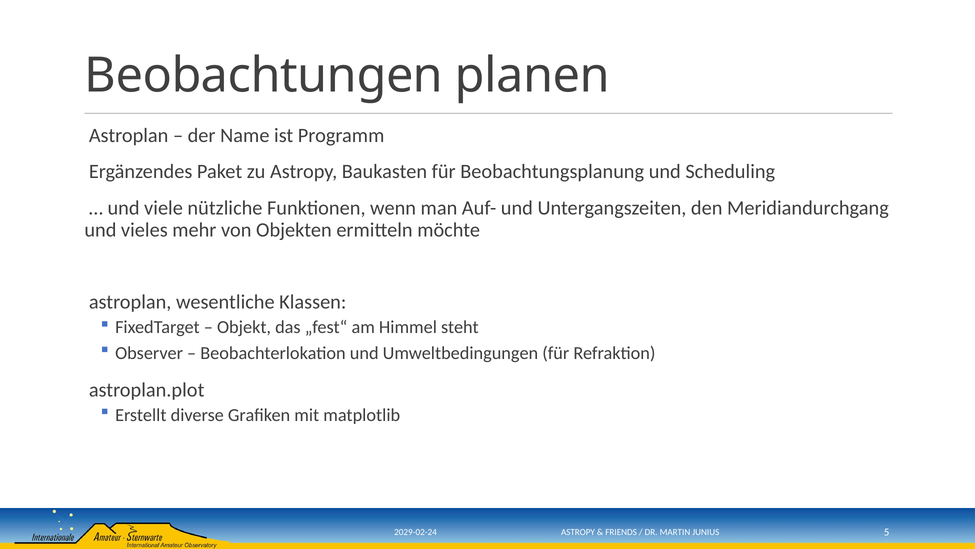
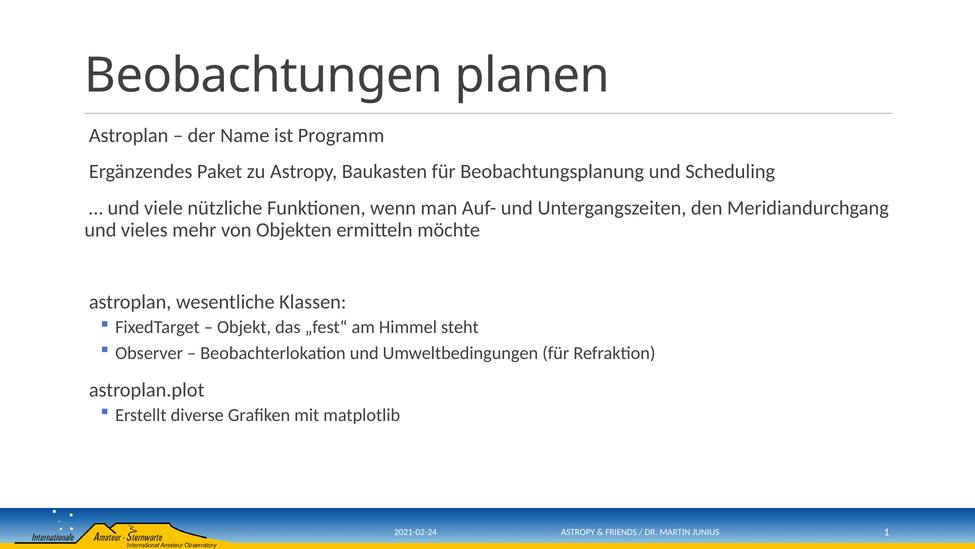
2029-02-24: 2029-02-24 -> 2021-02-24
5: 5 -> 1
